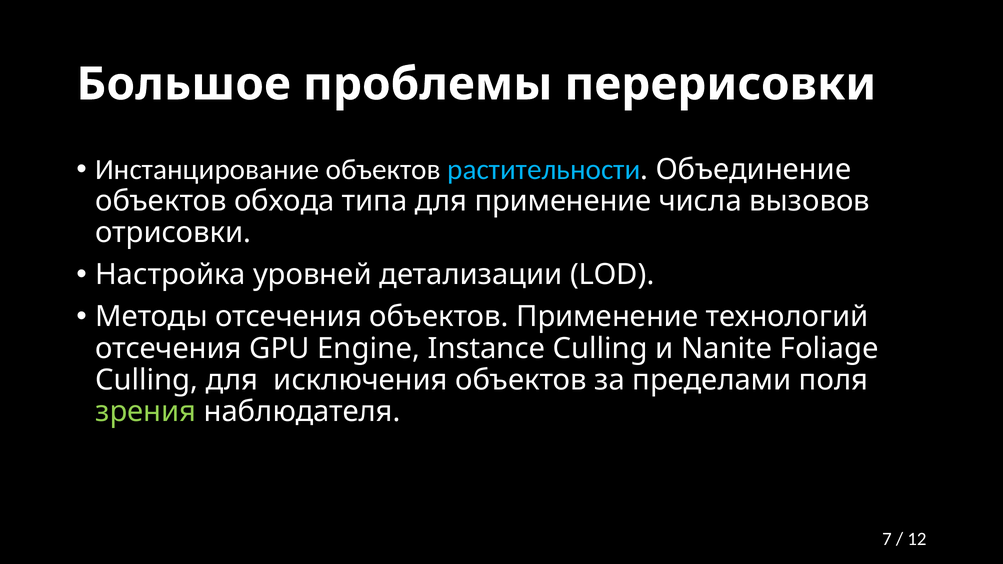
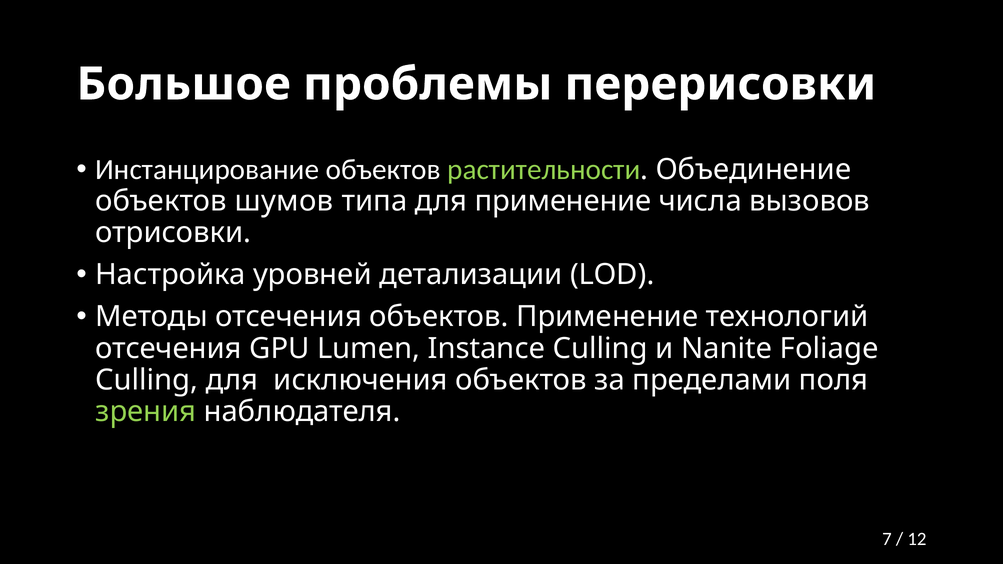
растительности colour: light blue -> light green
обхода: обхода -> шумов
Engine: Engine -> Lumen
